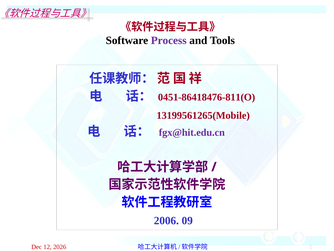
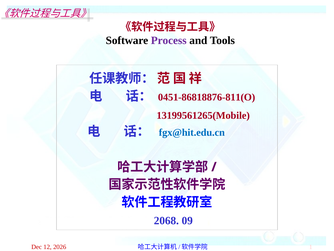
0451-86418476-811(O: 0451-86418476-811(O -> 0451-86818876-811(O
fgx@hit.edu.cn colour: purple -> blue
2006: 2006 -> 2068
